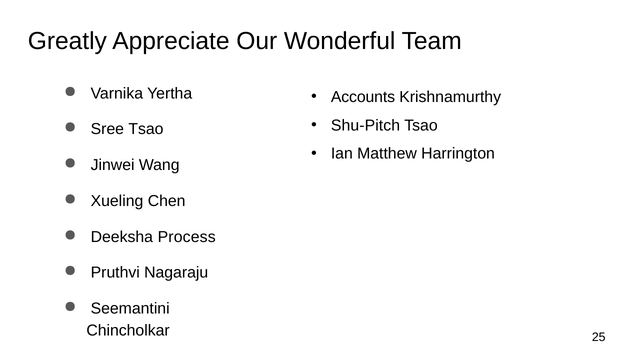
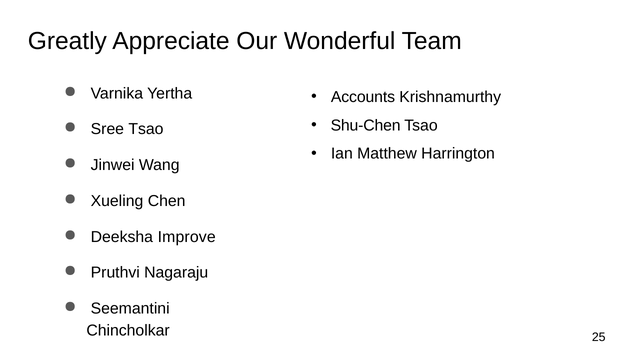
Shu-Pitch: Shu-Pitch -> Shu-Chen
Process: Process -> Improve
